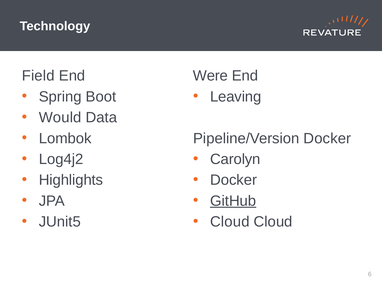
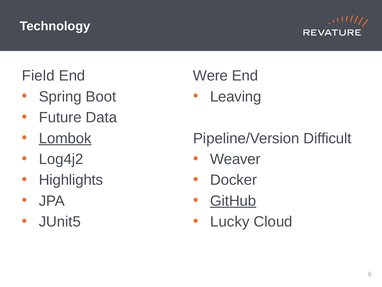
Would: Would -> Future
Lombok underline: none -> present
Pipeline/Version Docker: Docker -> Difficult
Carolyn: Carolyn -> Weaver
Cloud at (230, 221): Cloud -> Lucky
